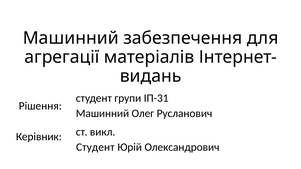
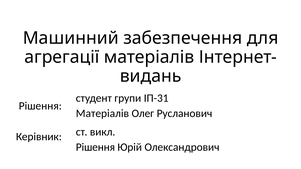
Машинний at (102, 114): Машинний -> Матеріалів
Студент at (95, 148): Студент -> Рішення
